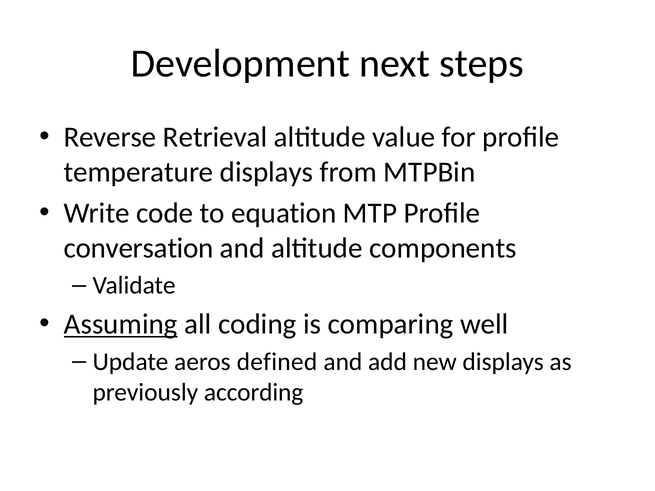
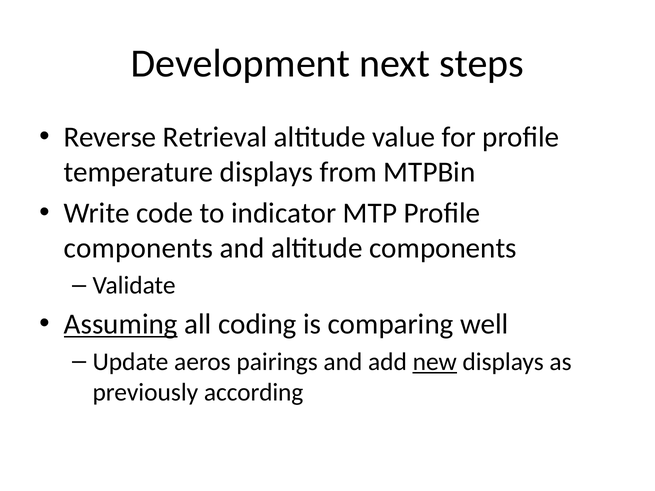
equation: equation -> indicator
conversation at (139, 248): conversation -> components
defined: defined -> pairings
new underline: none -> present
